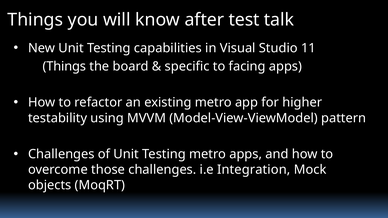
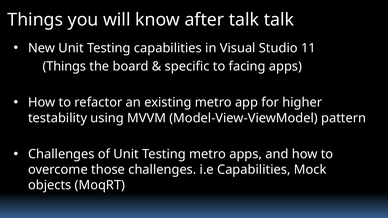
after test: test -> talk
i.e Integration: Integration -> Capabilities
